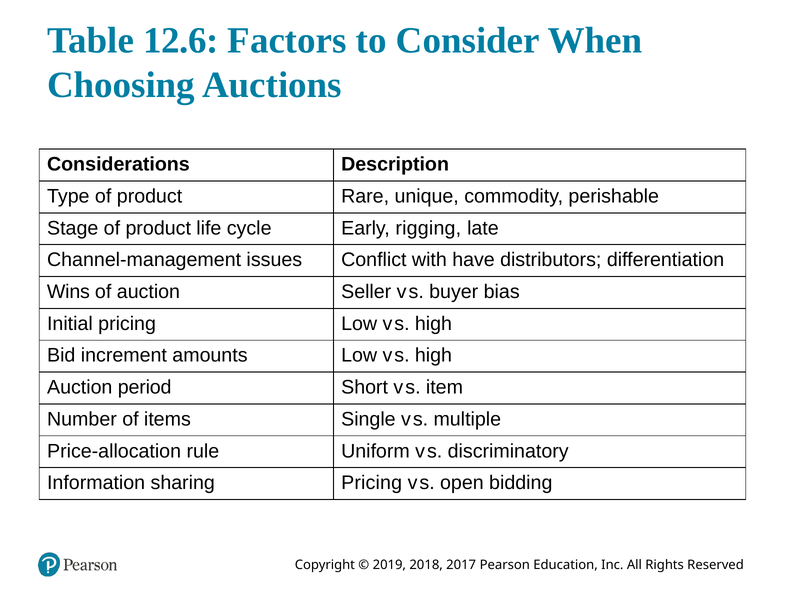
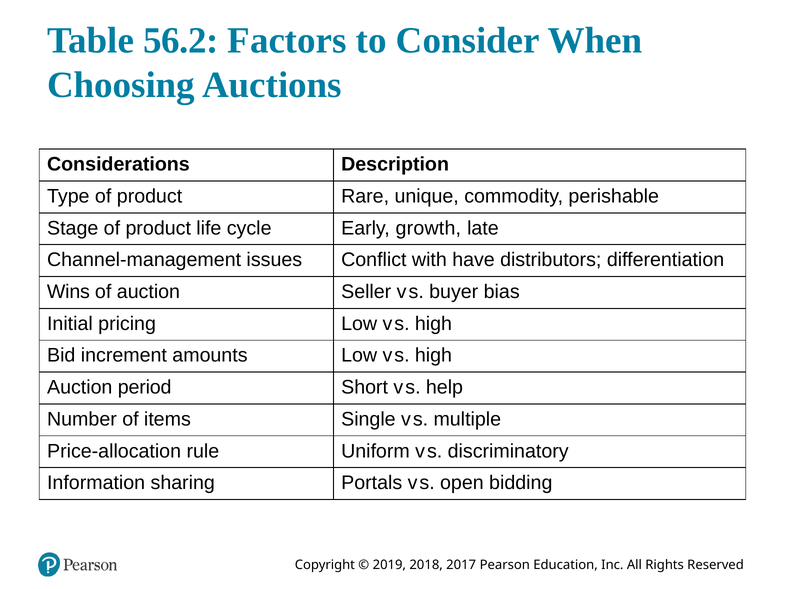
12.6: 12.6 -> 56.2
rigging: rigging -> growth
item: item -> help
sharing Pricing: Pricing -> Portals
